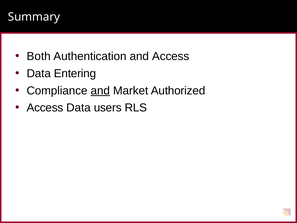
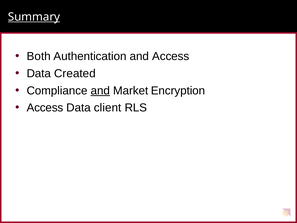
Summary underline: none -> present
Entering: Entering -> Created
Authorized: Authorized -> Encryption
users: users -> client
